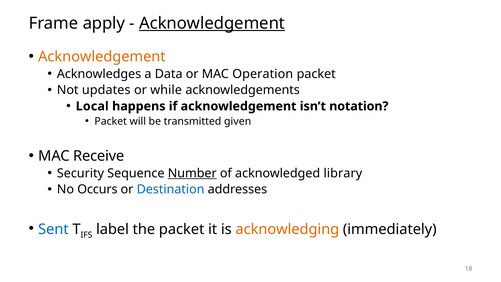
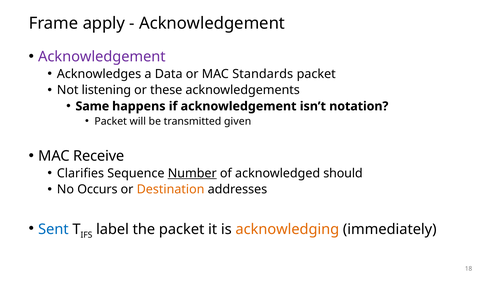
Acknowledgement at (212, 23) underline: present -> none
Acknowledgement at (102, 57) colour: orange -> purple
Operation: Operation -> Standards
updates: updates -> listening
while: while -> these
Local: Local -> Same
Security: Security -> Clarifies
library: library -> should
Destination colour: blue -> orange
